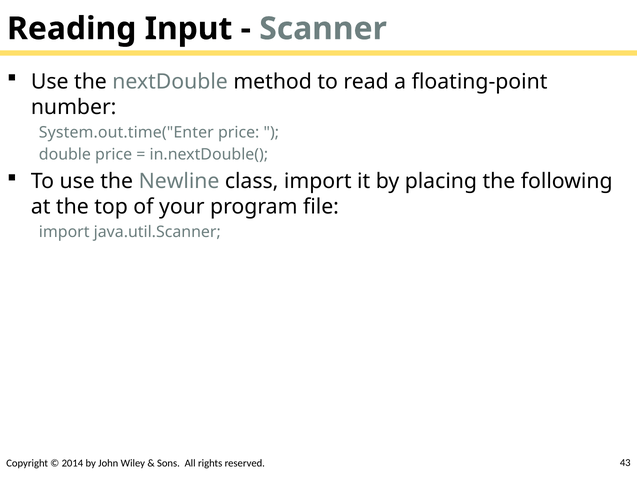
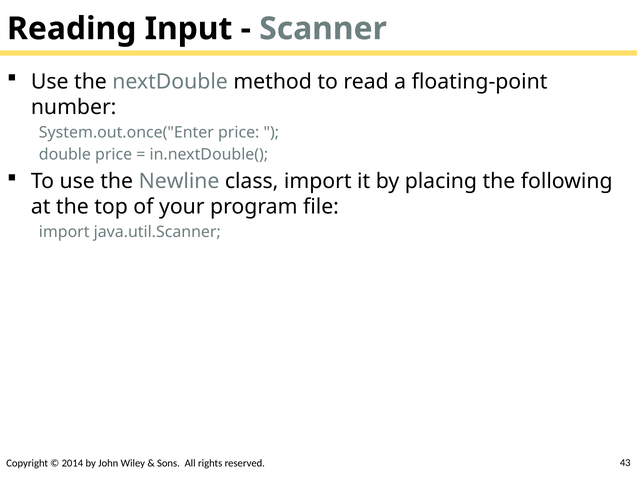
System.out.time("Enter: System.out.time("Enter -> System.out.once("Enter
